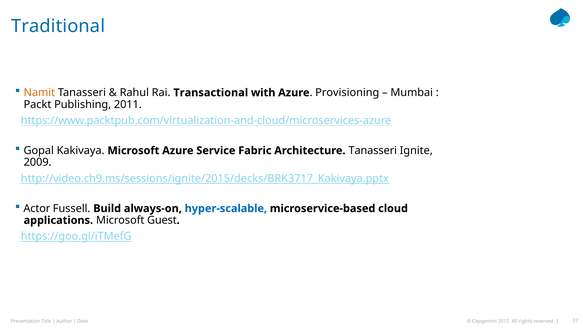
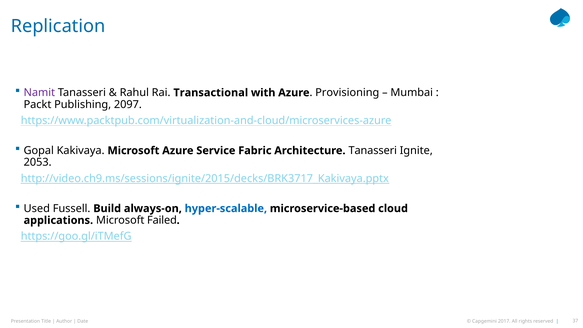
Traditional: Traditional -> Replication
Namit colour: orange -> purple
2011: 2011 -> 2097
2009: 2009 -> 2053
Actor: Actor -> Used
Guest: Guest -> Failed
